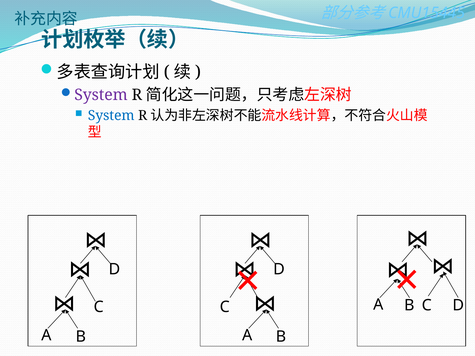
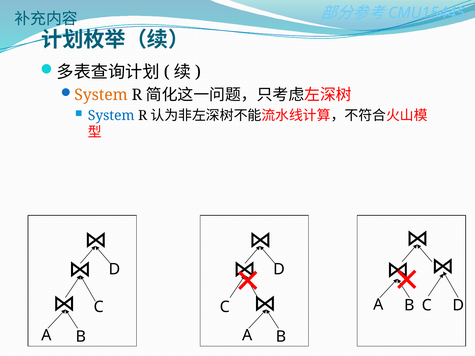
System at (101, 95) colour: purple -> orange
